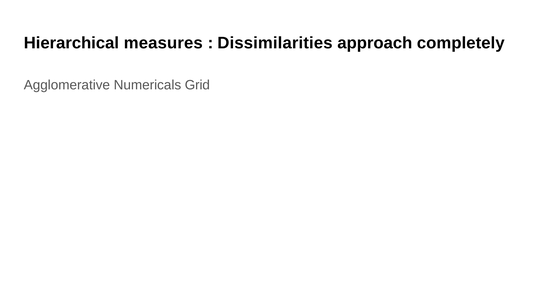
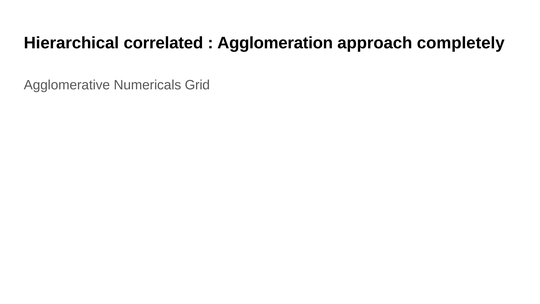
measures: measures -> correlated
Dissimilarities: Dissimilarities -> Agglomeration
